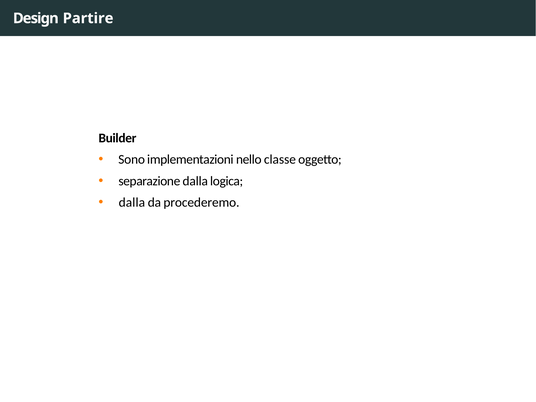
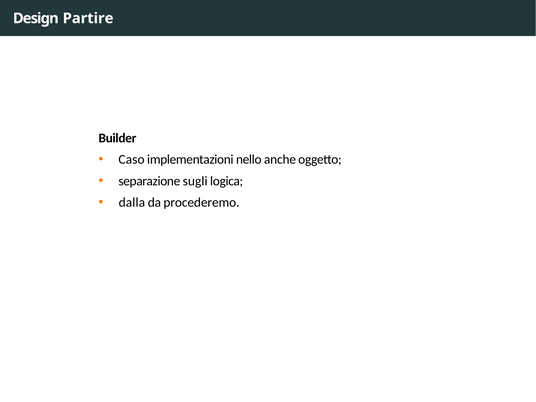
Sono: Sono -> Caso
classe: classe -> anche
separazione dalla: dalla -> sugli
